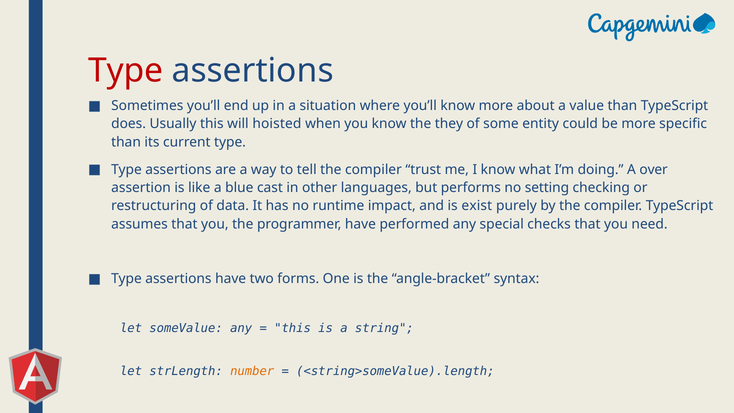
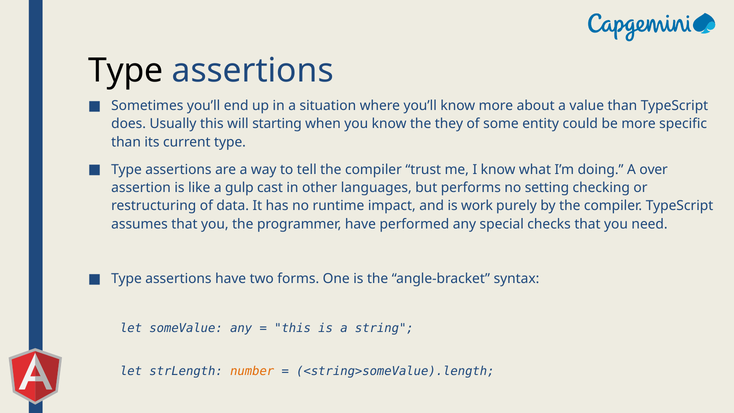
Type at (126, 71) colour: red -> black
hoisted: hoisted -> starting
blue: blue -> gulp
exist: exist -> work
